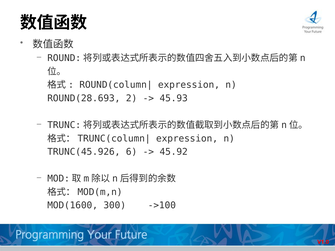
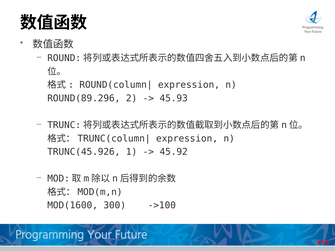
ROUND(28.693: ROUND(28.693 -> ROUND(89.296
6: 6 -> 1
